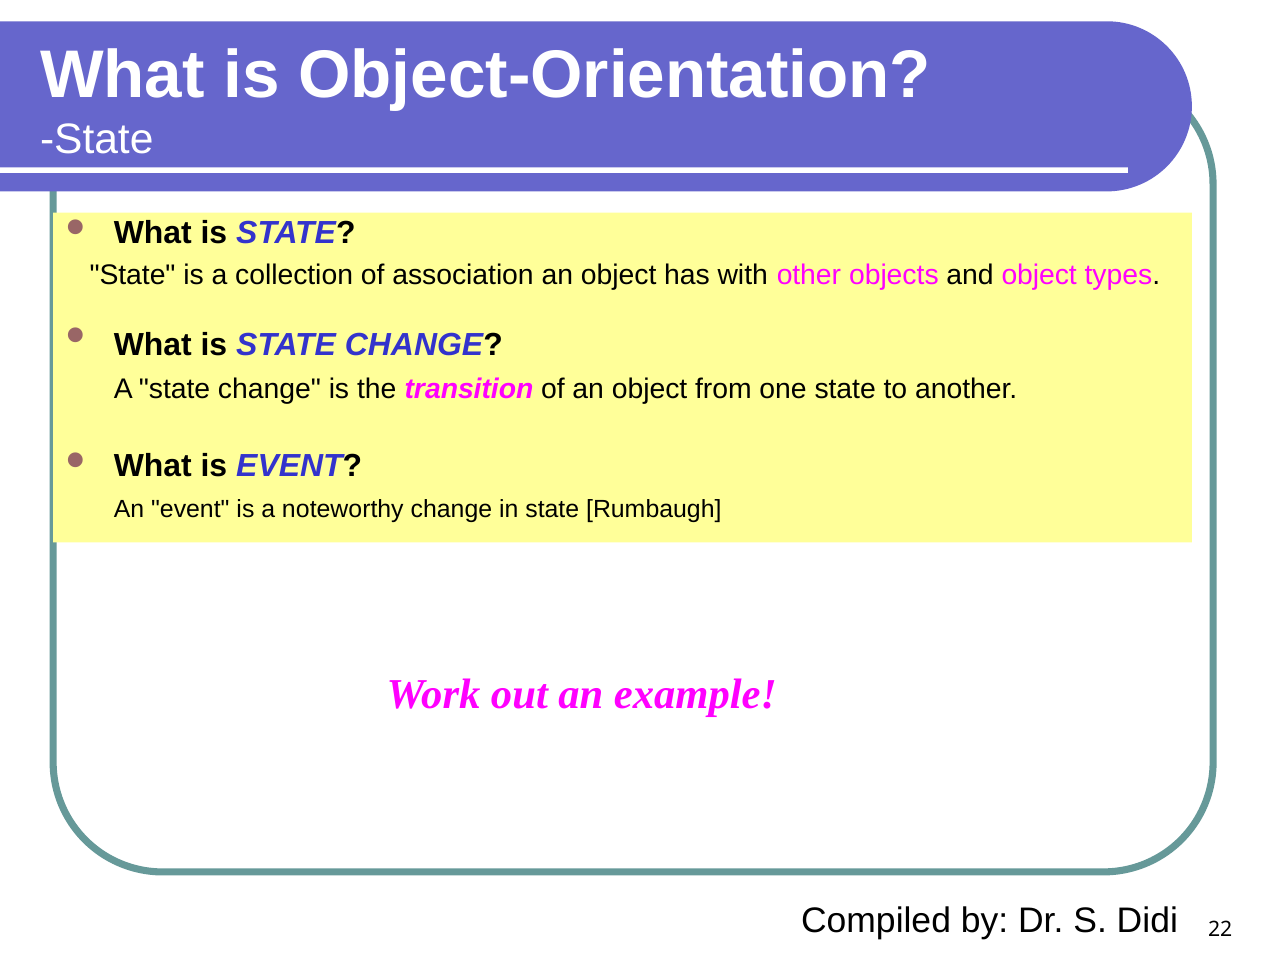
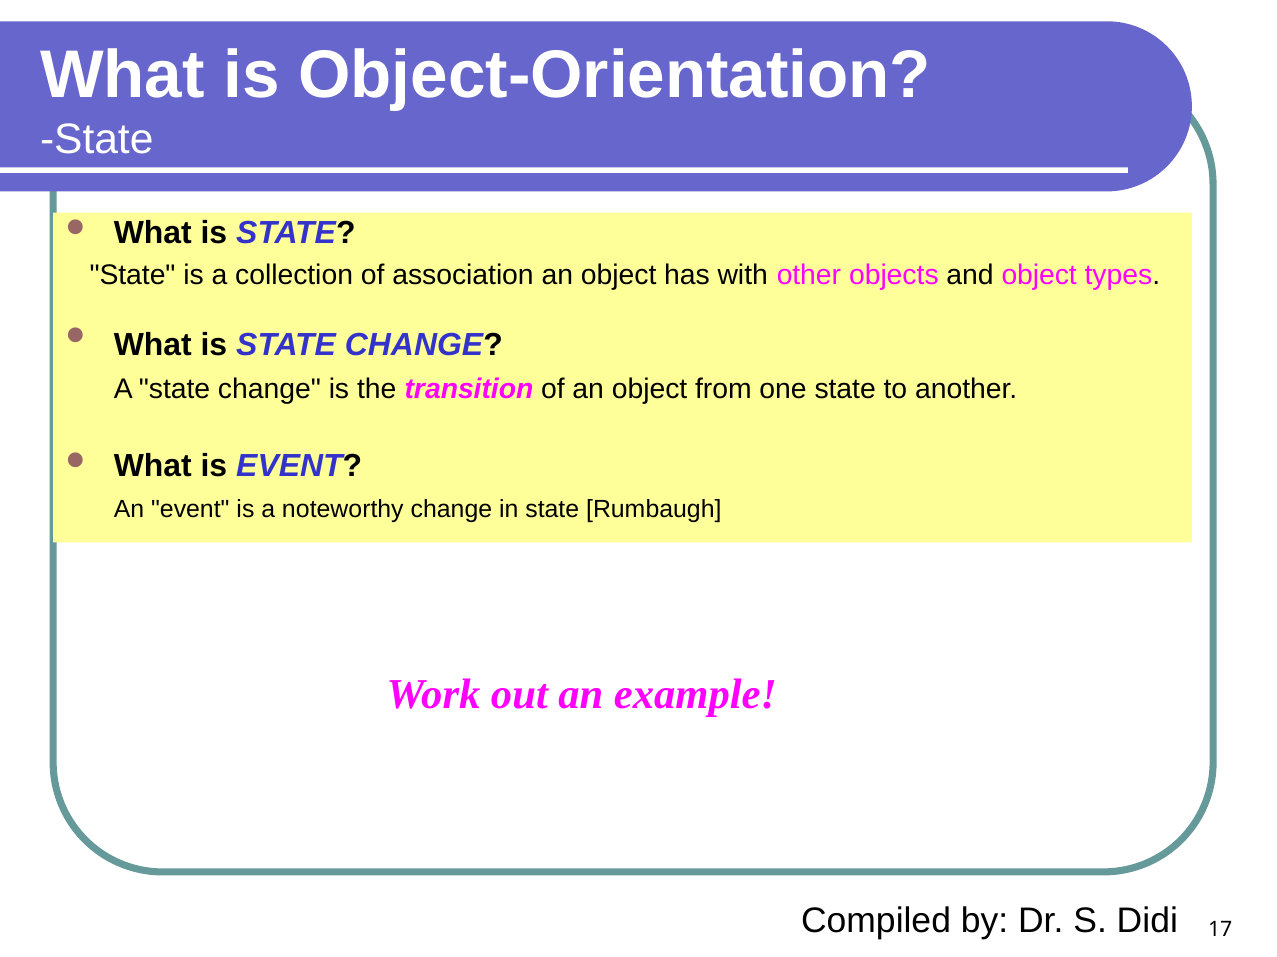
22: 22 -> 17
